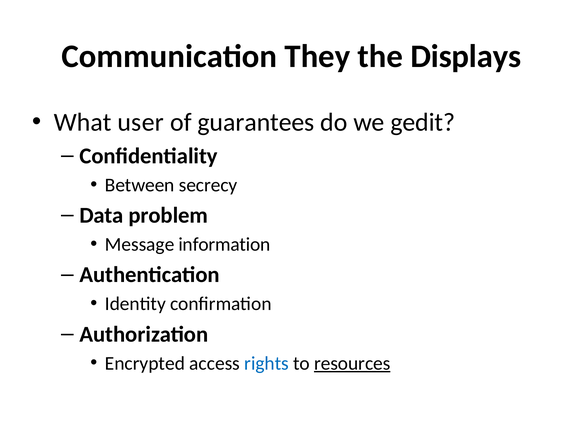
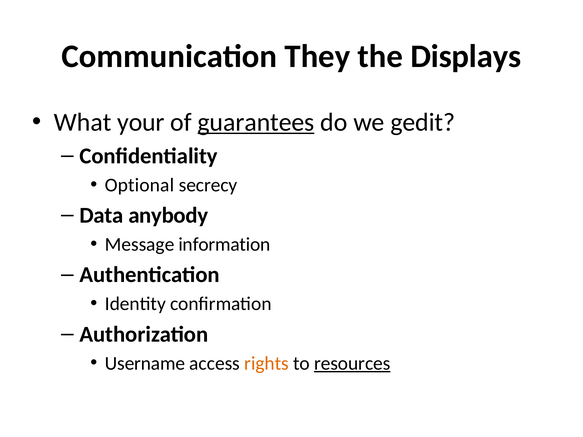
user: user -> your
guarantees underline: none -> present
Between: Between -> Optional
problem: problem -> anybody
Encrypted: Encrypted -> Username
rights colour: blue -> orange
